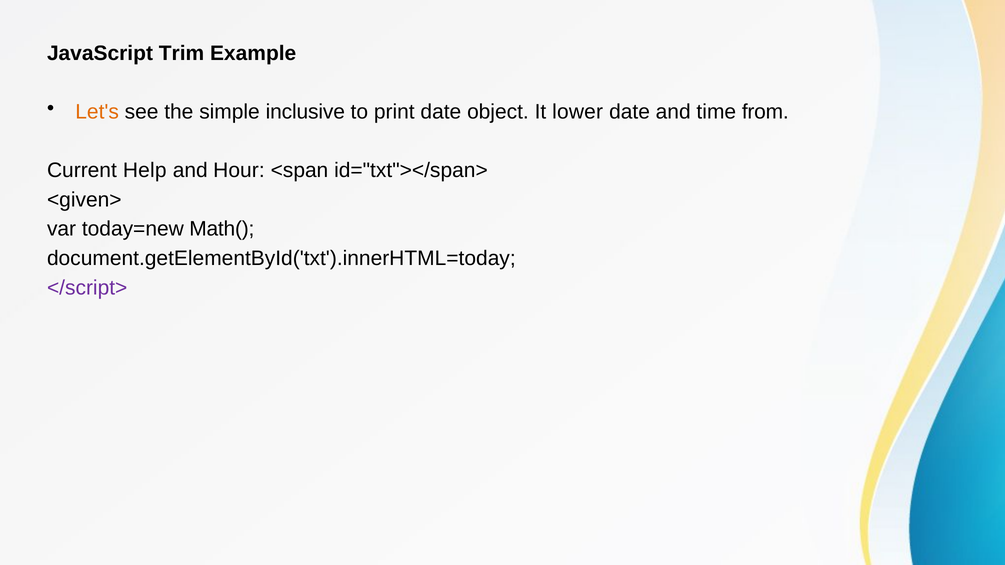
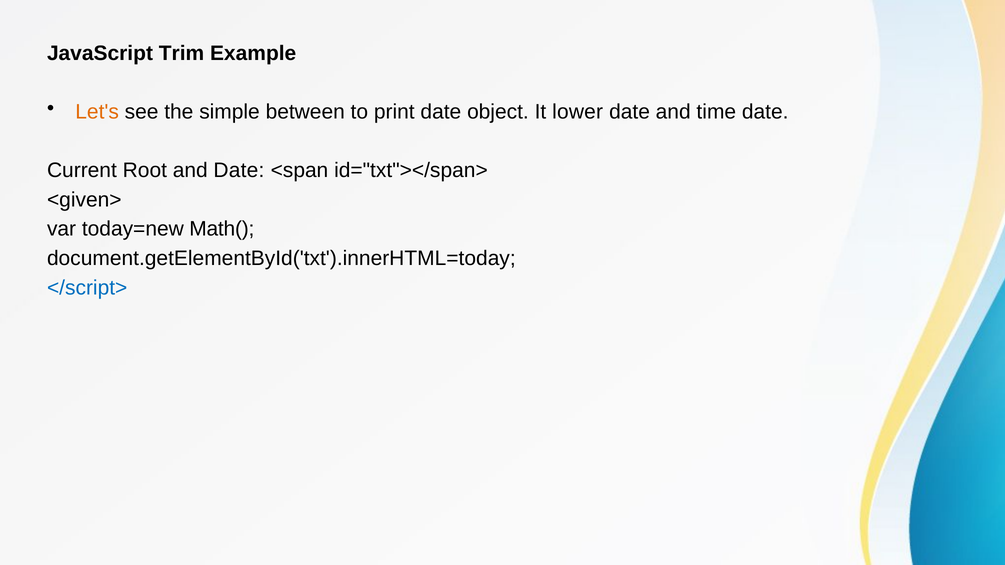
inclusive: inclusive -> between
time from: from -> date
Help: Help -> Root
and Hour: Hour -> Date
</script> colour: purple -> blue
